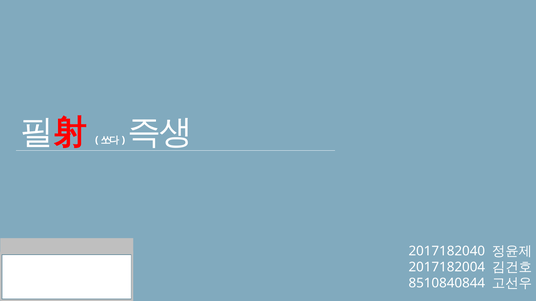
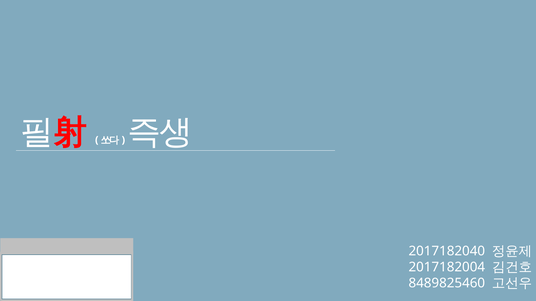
8510840844: 8510840844 -> 8489825460
